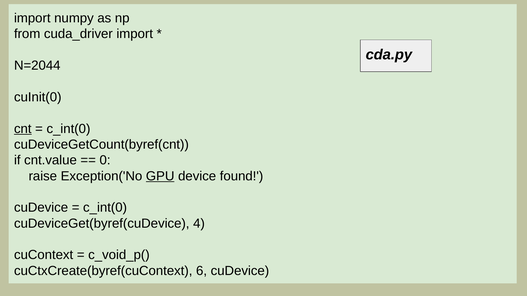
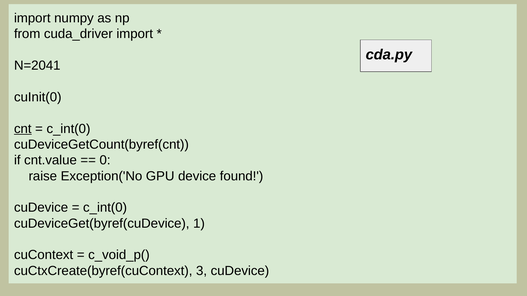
N=2044: N=2044 -> N=2041
GPU underline: present -> none
4: 4 -> 1
6: 6 -> 3
